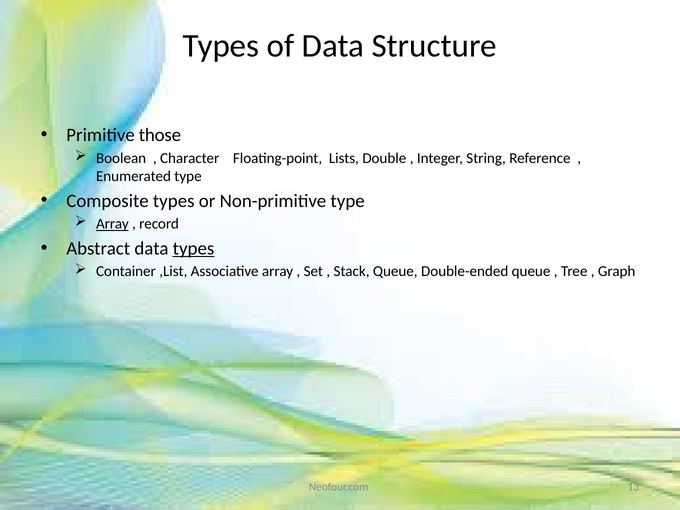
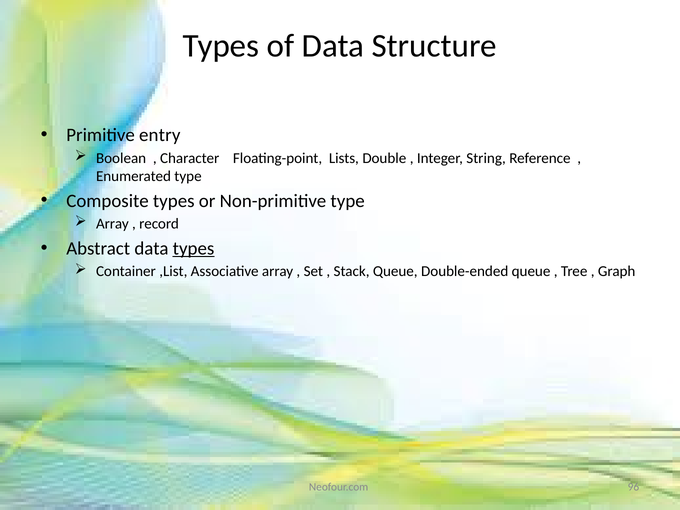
those: those -> entry
Array at (112, 224) underline: present -> none
13: 13 -> 96
